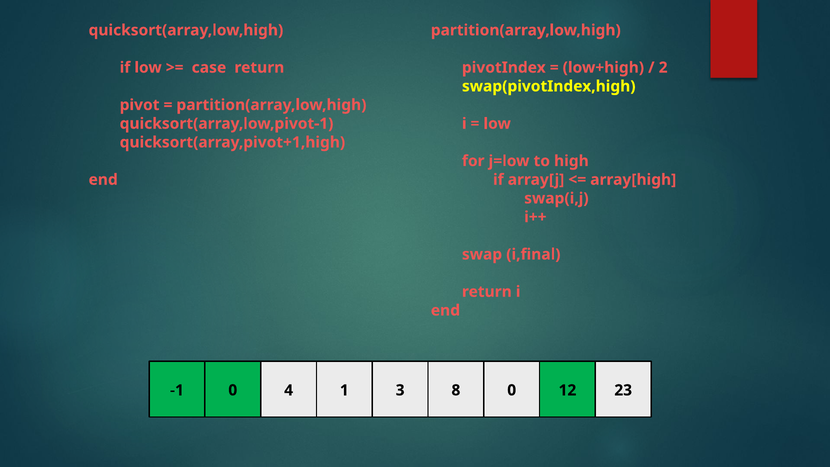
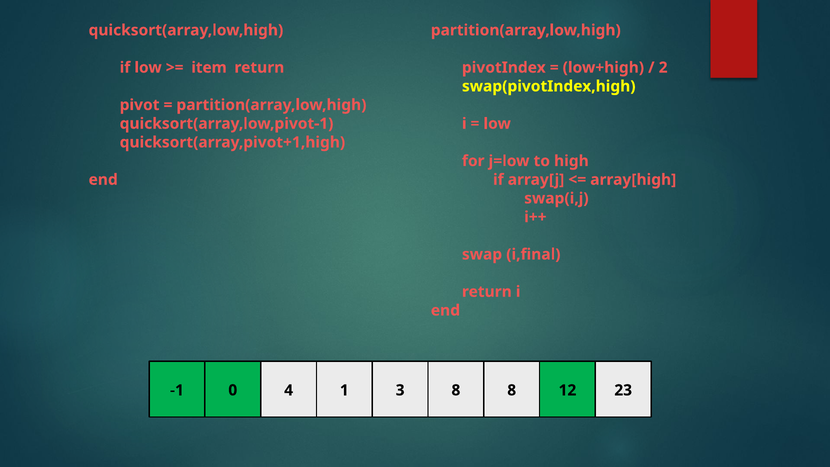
case: case -> item
8 0: 0 -> 8
